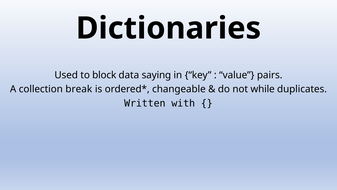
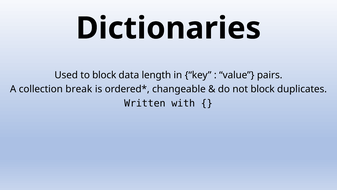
saying: saying -> length
not while: while -> block
